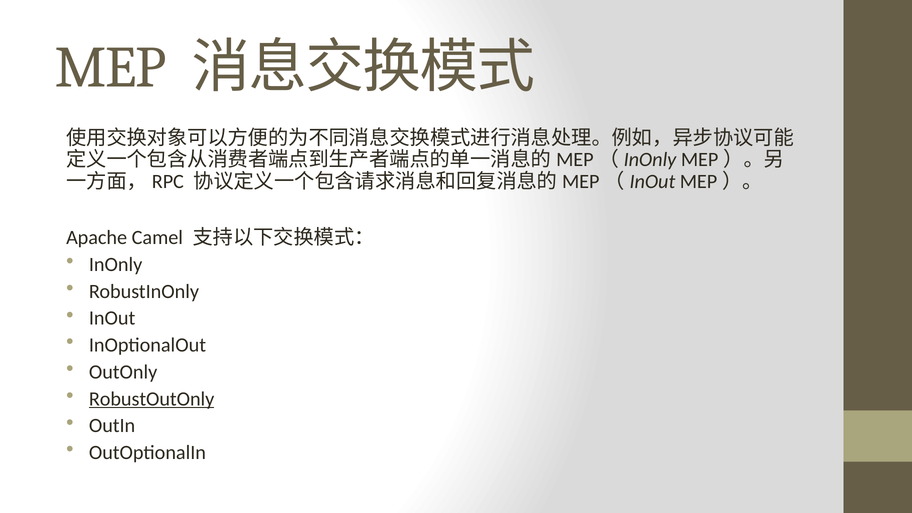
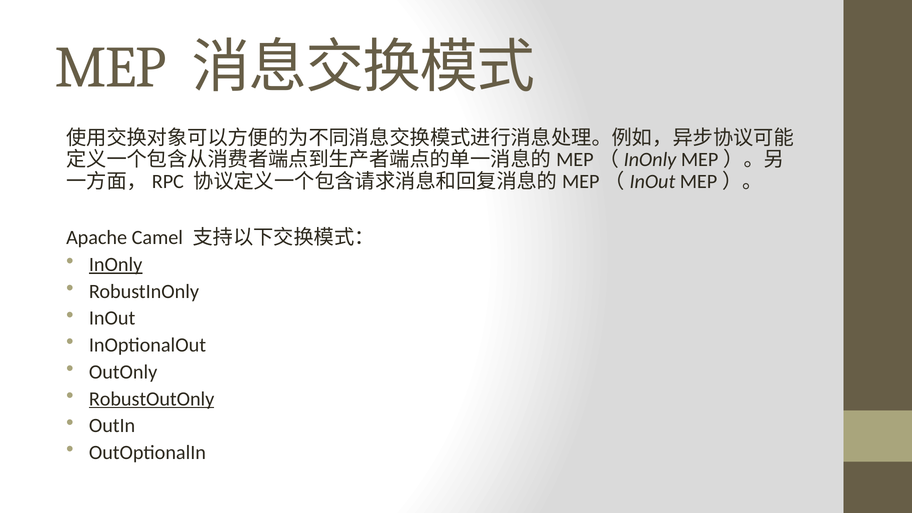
InOnly underline: none -> present
